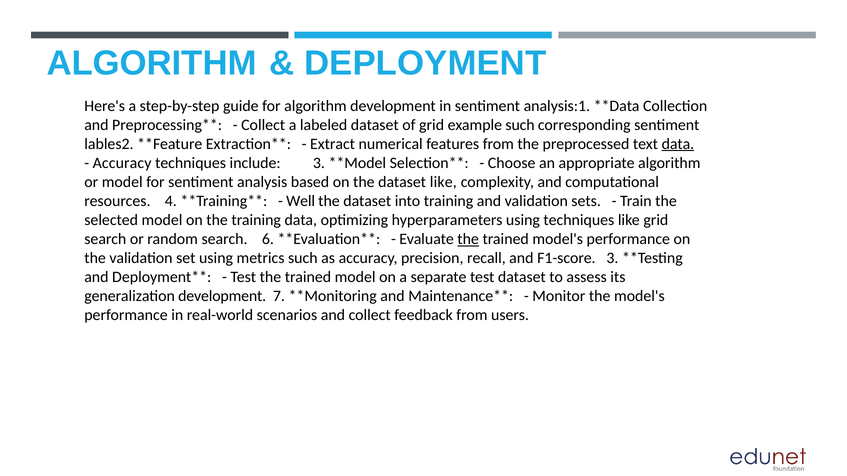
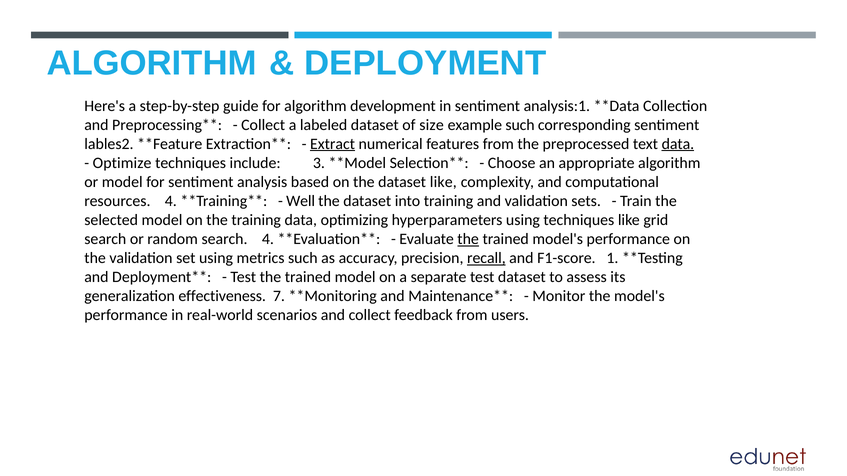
of grid: grid -> size
Extract underline: none -> present
Accuracy at (122, 163): Accuracy -> Optimize
search 6: 6 -> 4
recall underline: none -> present
F1-score 3: 3 -> 1
generalization development: development -> effectiveness
